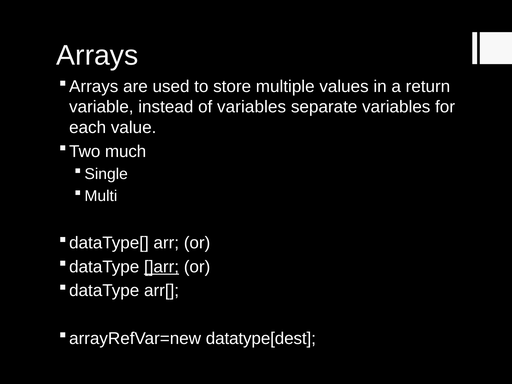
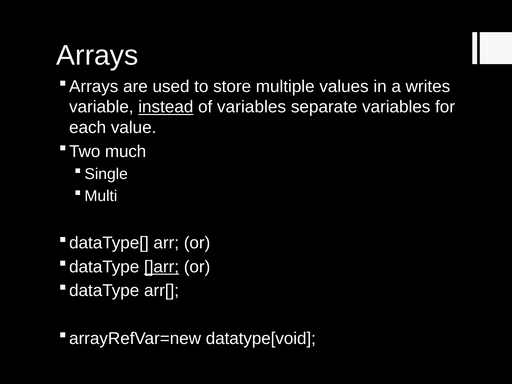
return: return -> writes
instead underline: none -> present
datatype[dest: datatype[dest -> datatype[void
